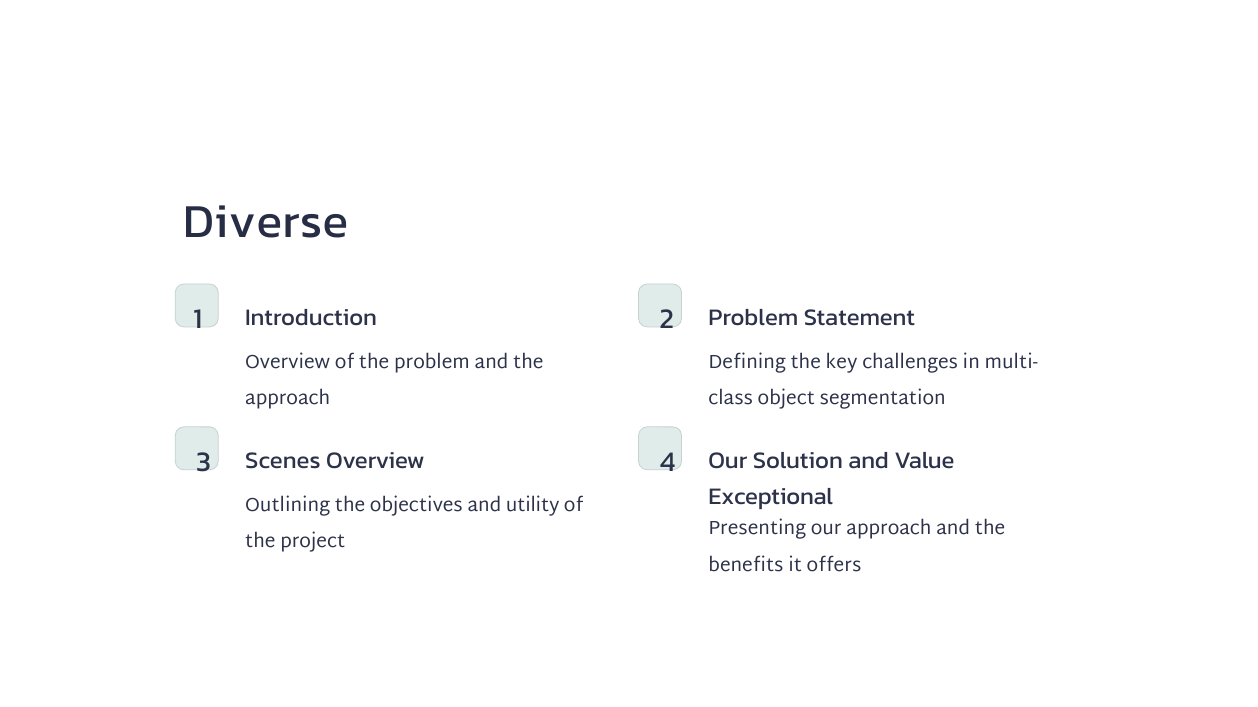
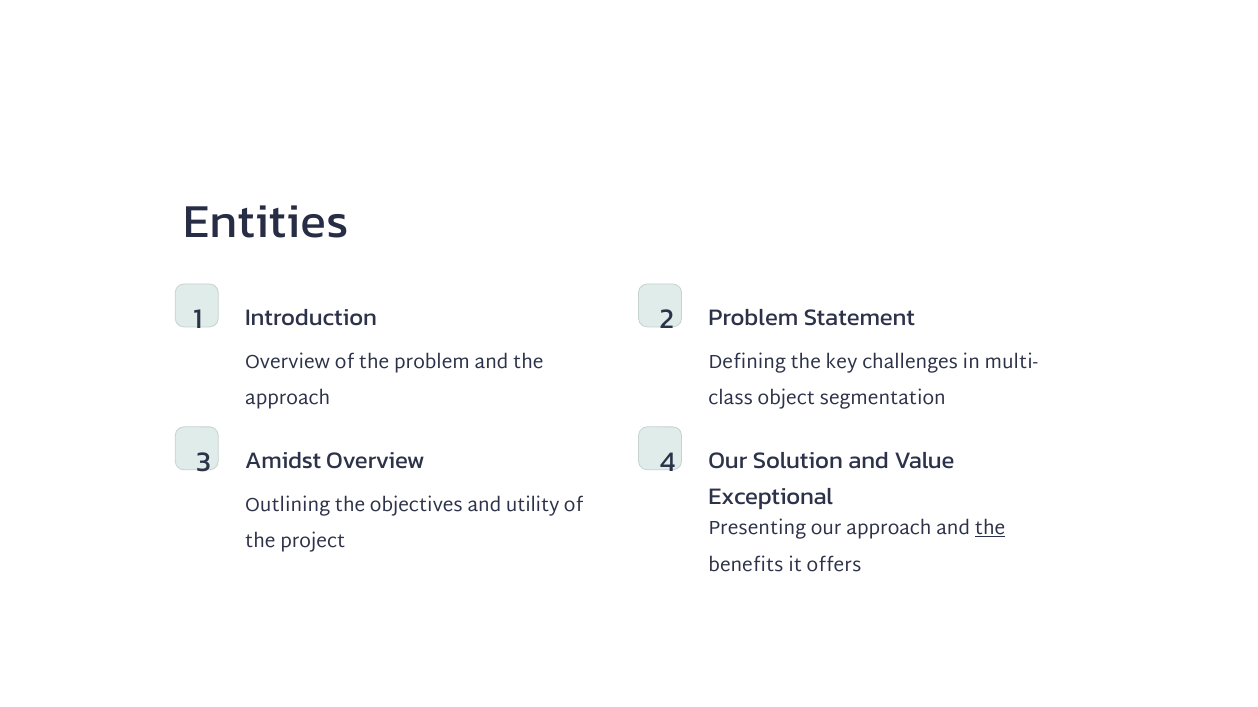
Diverse: Diverse -> Entities
Scenes: Scenes -> Amidst
the at (990, 529) underline: none -> present
